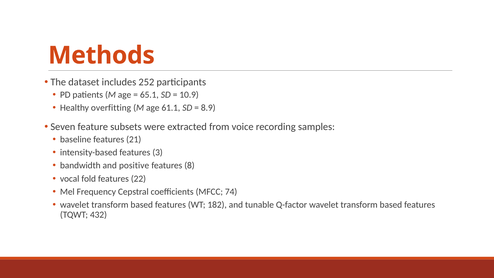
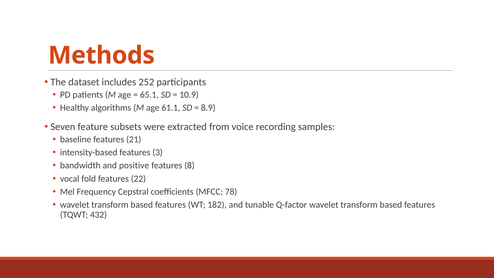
overfitting: overfitting -> algorithms
74: 74 -> 78
